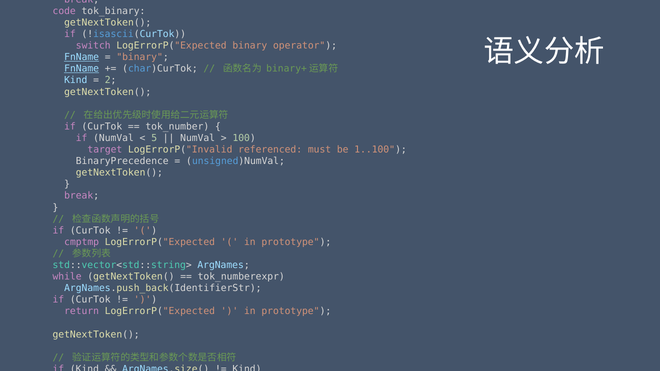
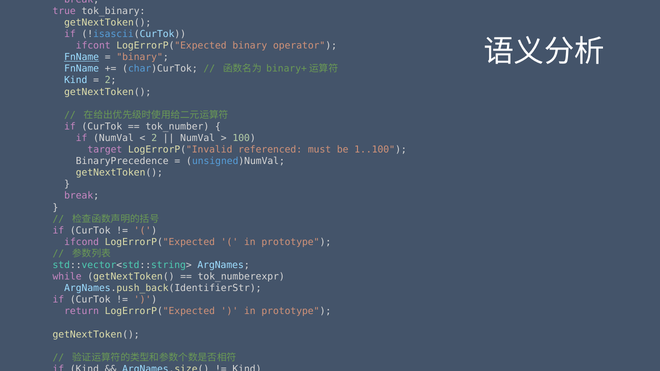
code: code -> true
switch at (93, 46): switch -> ifcont
FnName at (82, 69) underline: present -> none
5 at (154, 138): 5 -> 2
cmptmp: cmptmp -> ifcond
